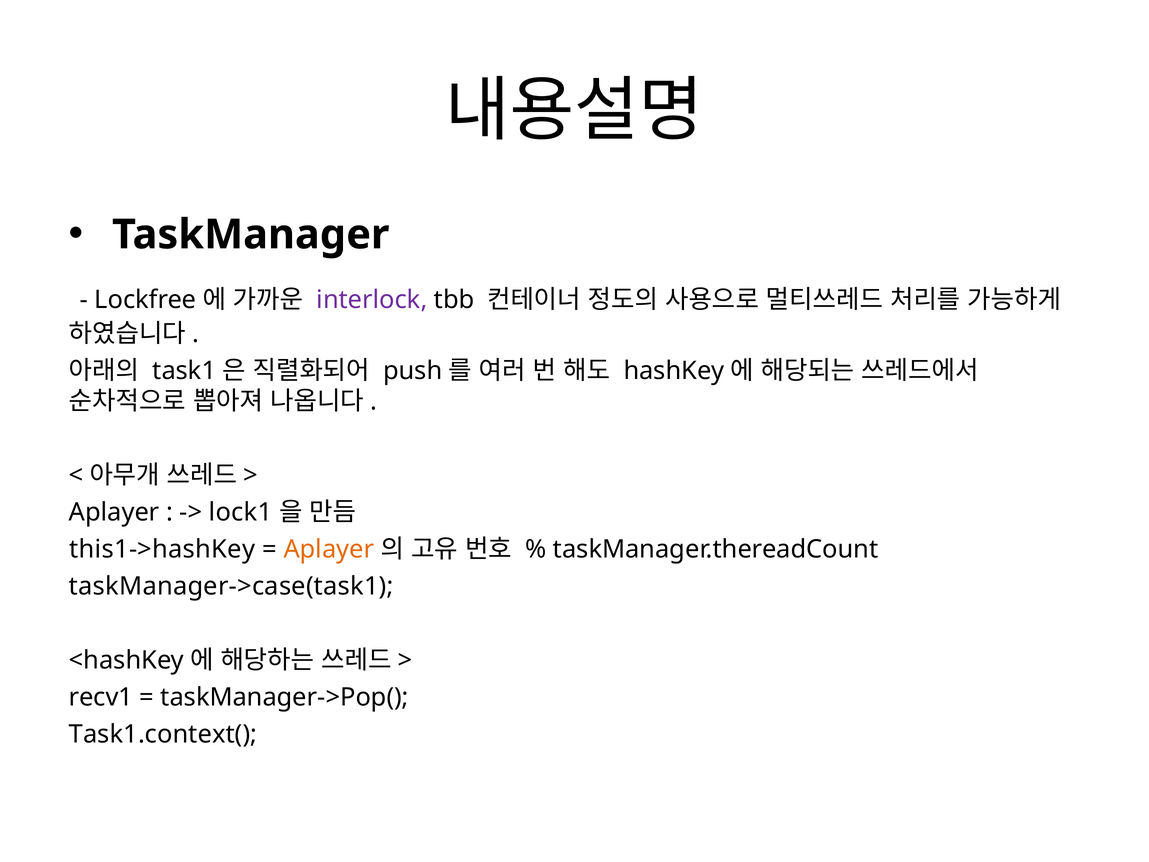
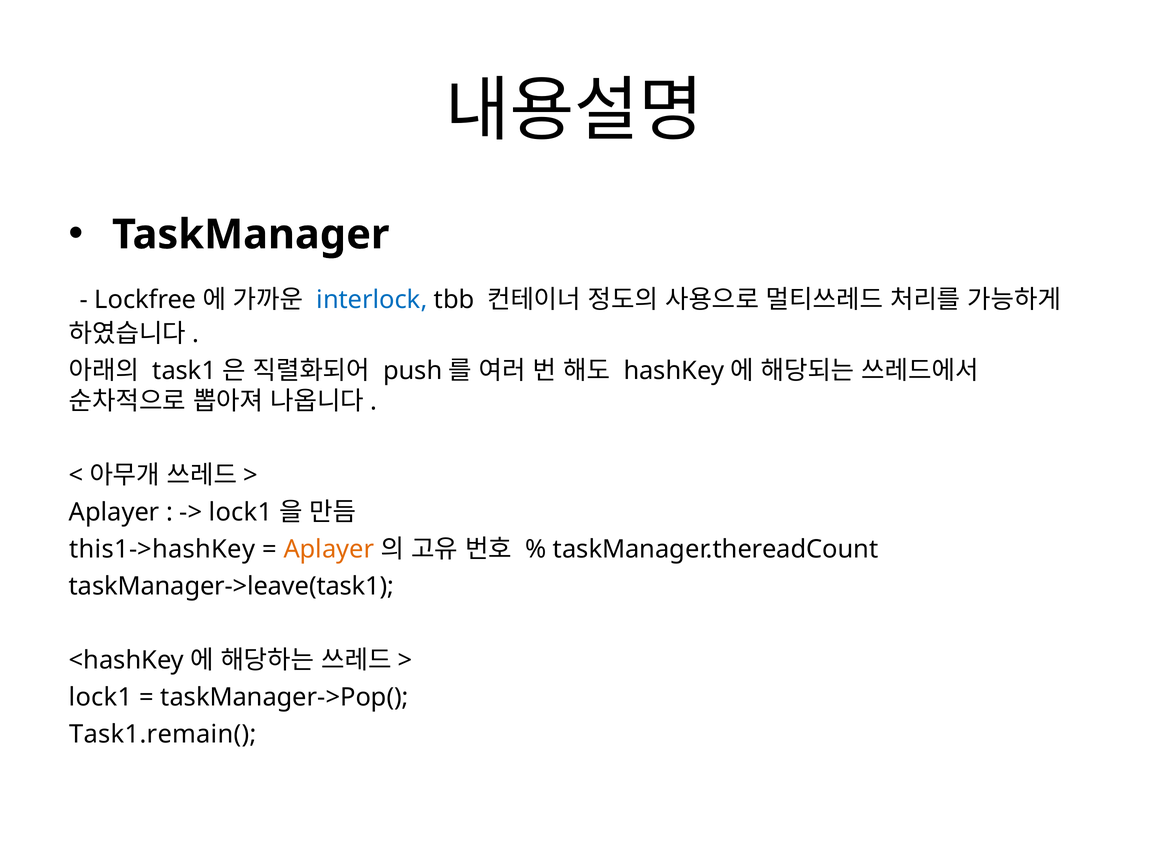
interlock colour: purple -> blue
taskManager->case(task1: taskManager->case(task1 -> taskManager->leave(task1
recv1 at (101, 697): recv1 -> lock1
Task1.context(: Task1.context( -> Task1.remain(
